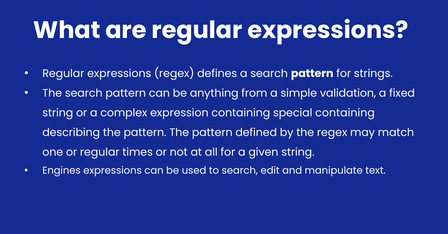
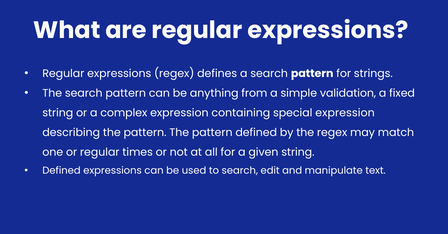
special containing: containing -> expression
Engines at (61, 171): Engines -> Defined
